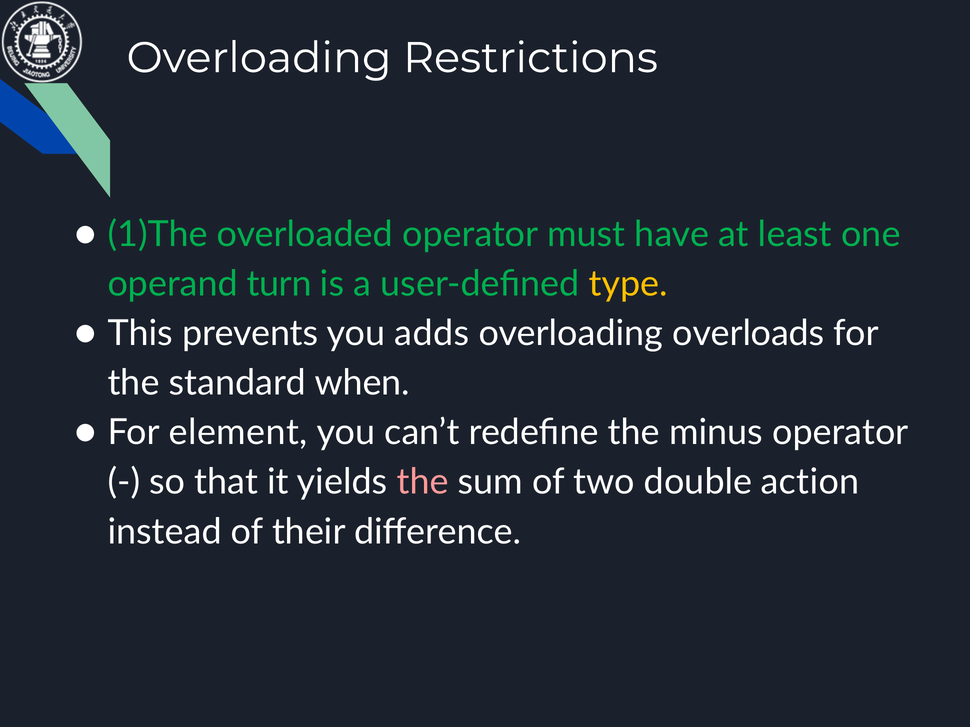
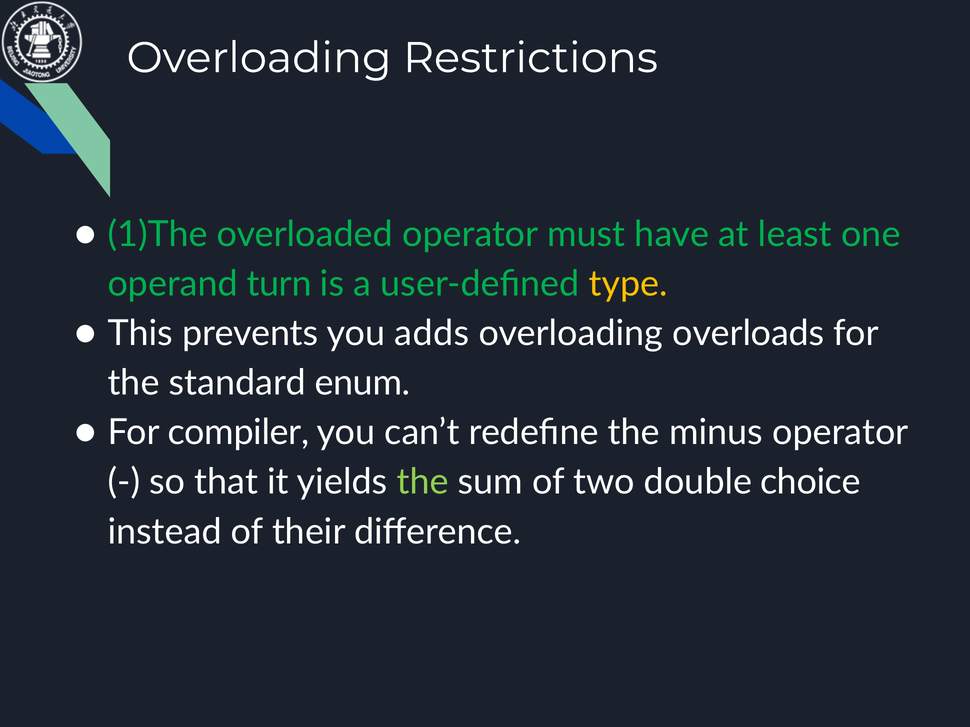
when: when -> enum
element: element -> compiler
the at (423, 482) colour: pink -> light green
action: action -> choice
